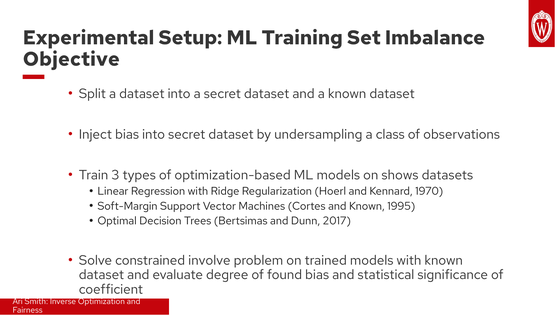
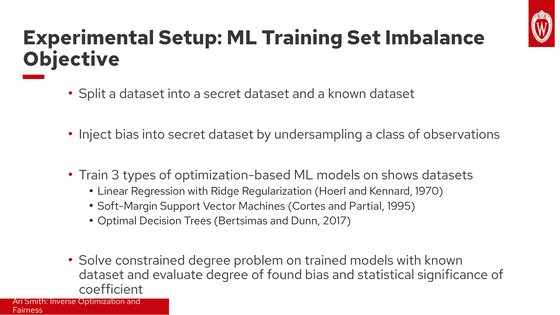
and Known: Known -> Partial
constrained involve: involve -> degree
